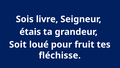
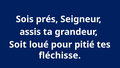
livre: livre -> prés
étais: étais -> assis
fruit: fruit -> pitié
